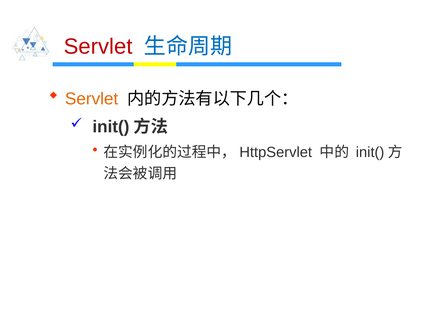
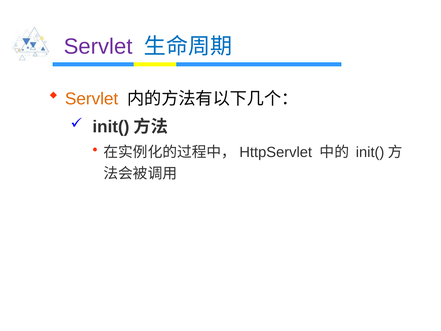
Servlet at (98, 47) colour: red -> purple
